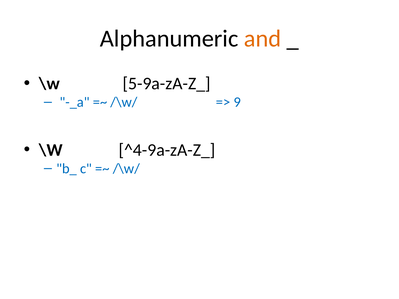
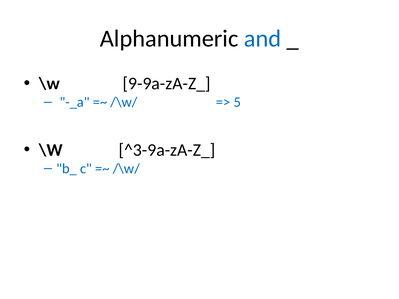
and colour: orange -> blue
5-9a-zA-Z_: 5-9a-zA-Z_ -> 9-9a-zA-Z_
9: 9 -> 5
^4-9a-zA-Z_: ^4-9a-zA-Z_ -> ^3-9a-zA-Z_
